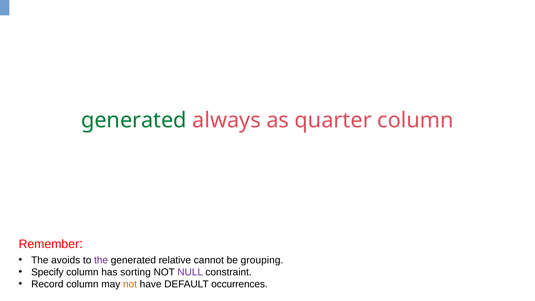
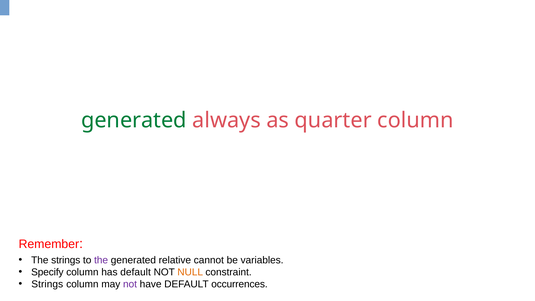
The avoids: avoids -> strings
grouping: grouping -> variables
has sorting: sorting -> default
NULL colour: purple -> orange
Record at (47, 284): Record -> Strings
not at (130, 284) colour: orange -> purple
